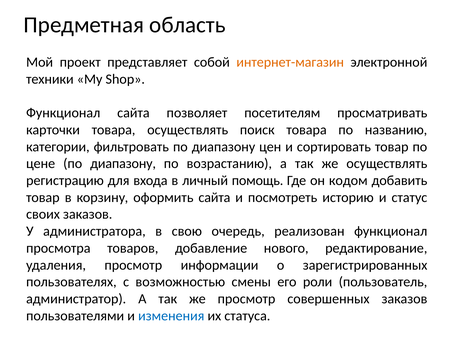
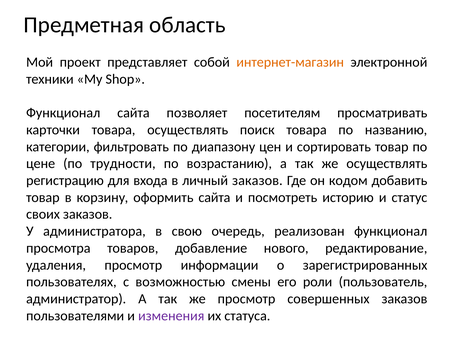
цене по диапазону: диапазону -> трудности
личный помощь: помощь -> заказов
изменения colour: blue -> purple
